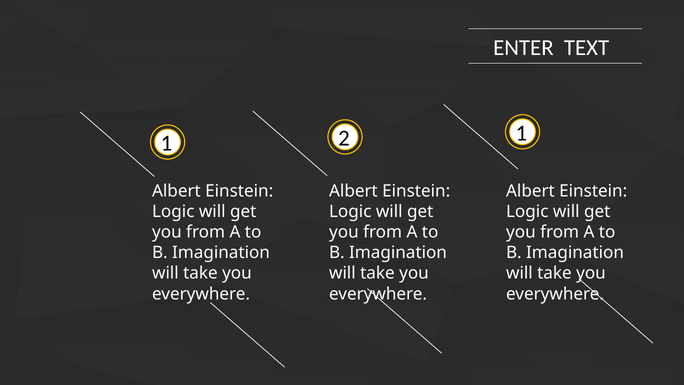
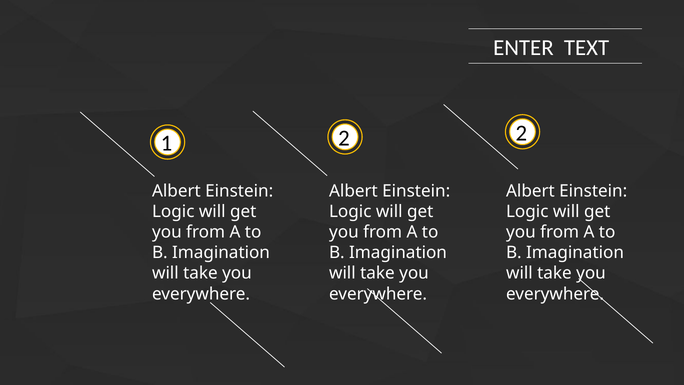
2 1: 1 -> 2
